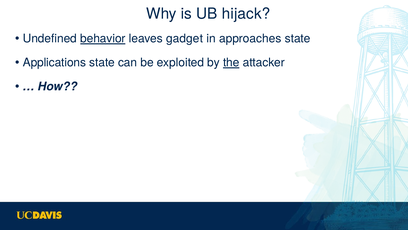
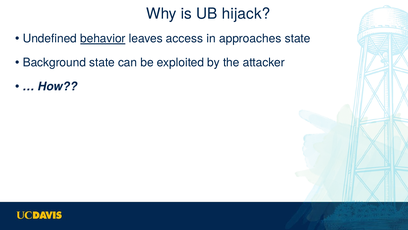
gadget: gadget -> access
Applications: Applications -> Background
the underline: present -> none
